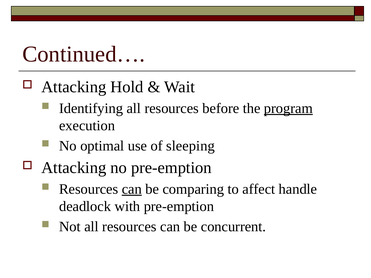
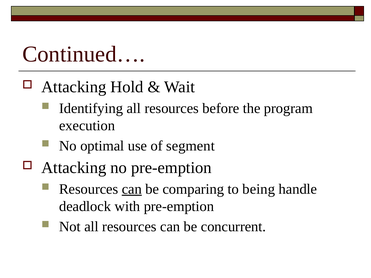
program underline: present -> none
sleeping: sleeping -> segment
affect: affect -> being
